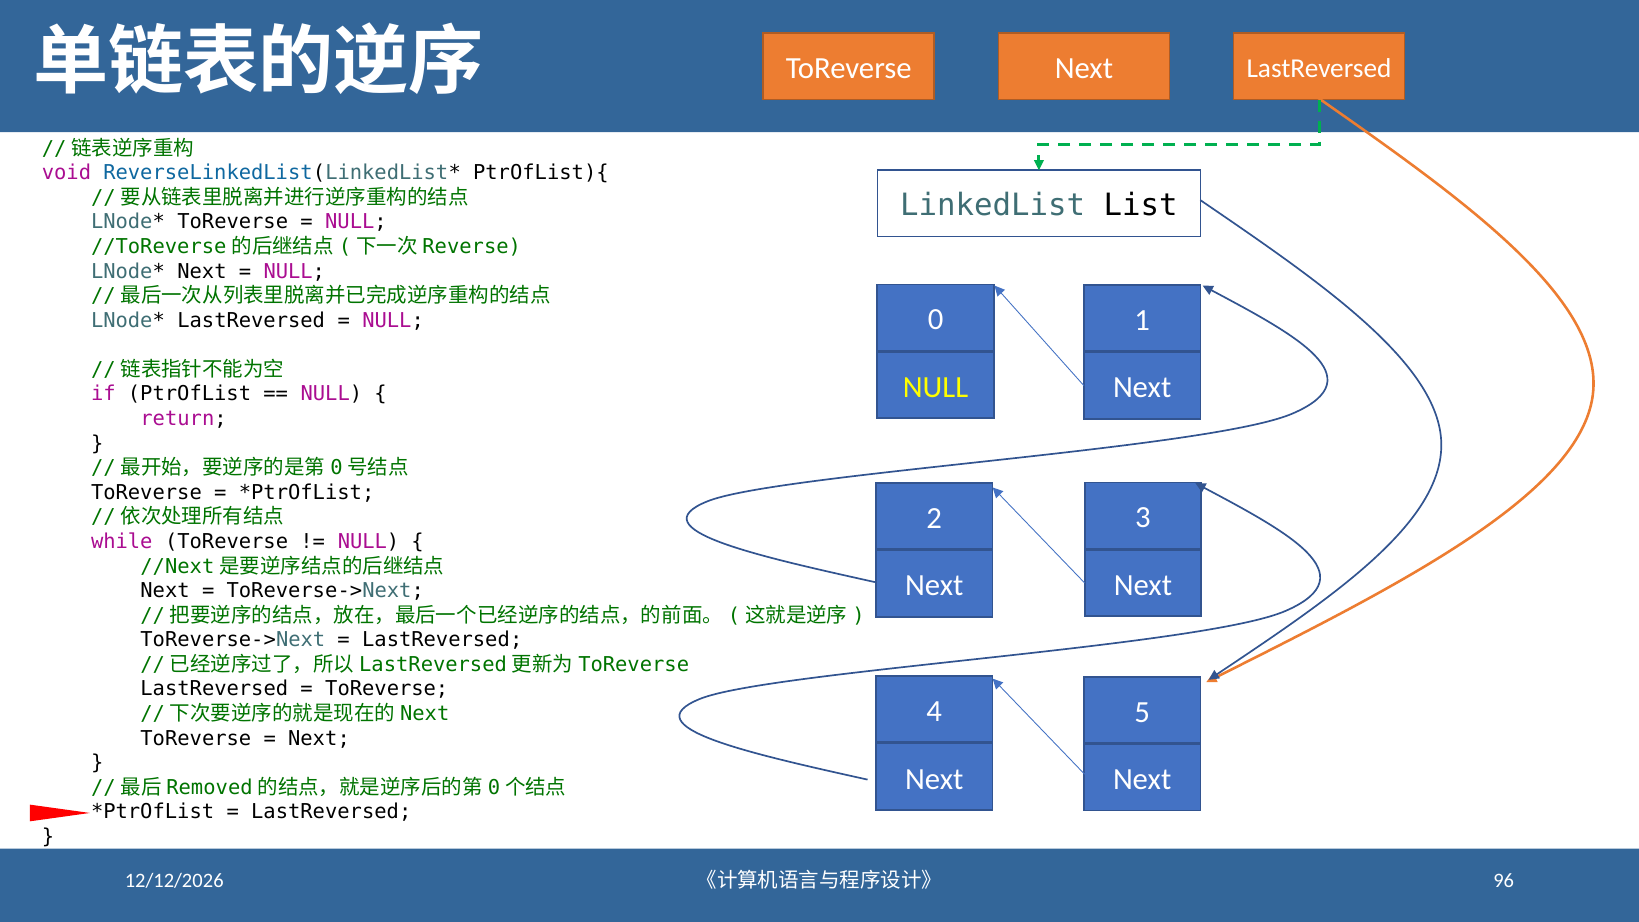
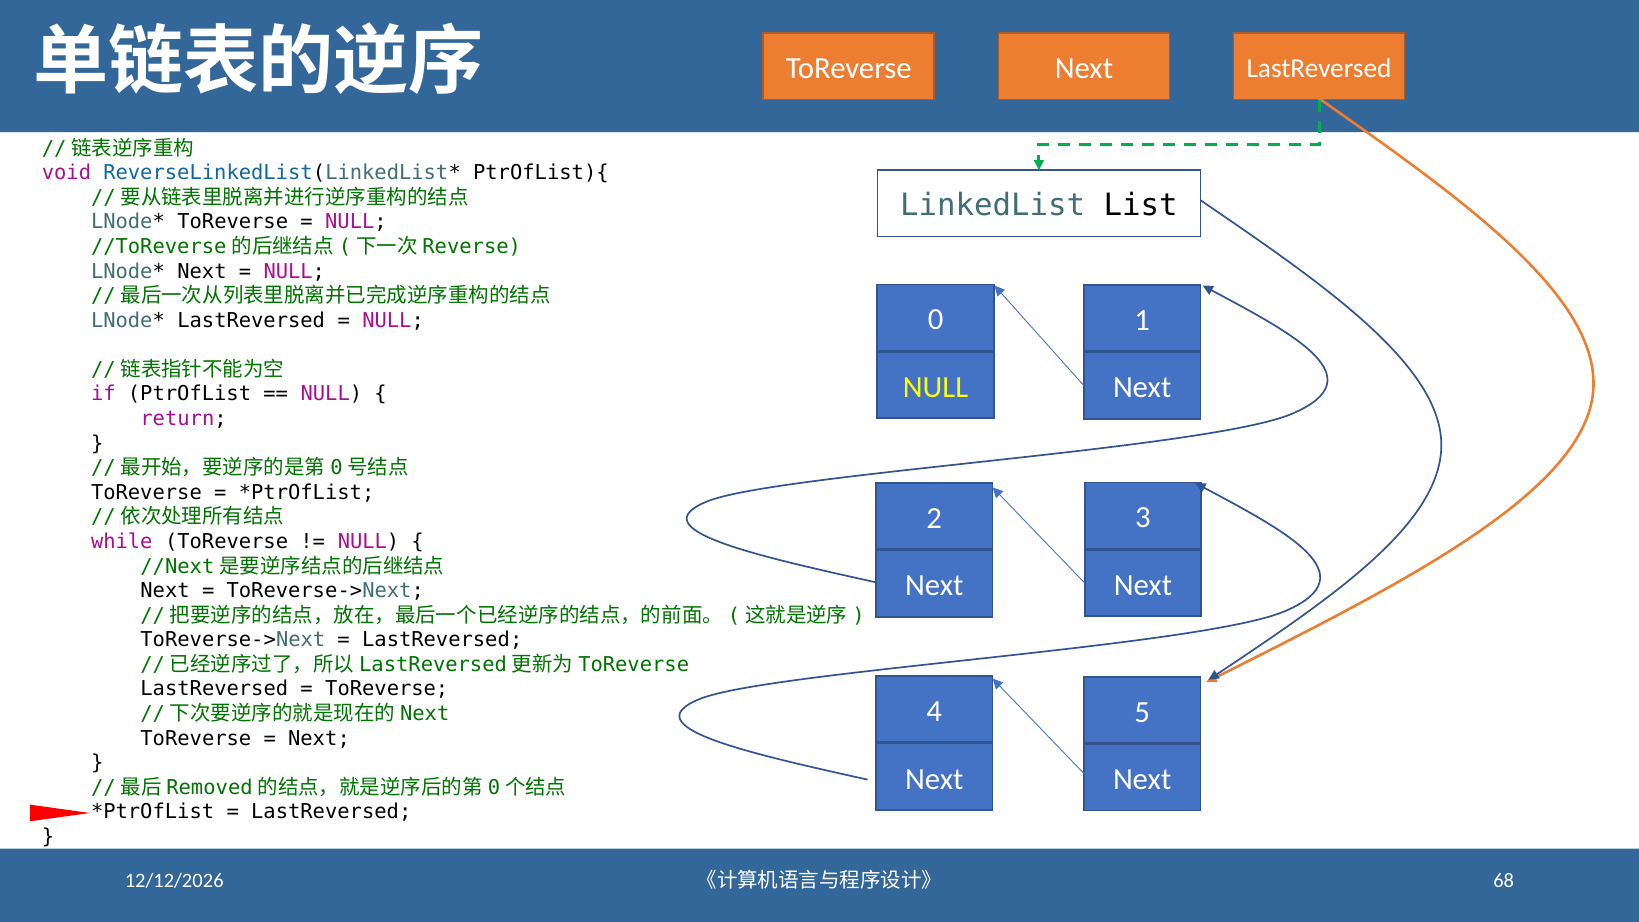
96: 96 -> 68
